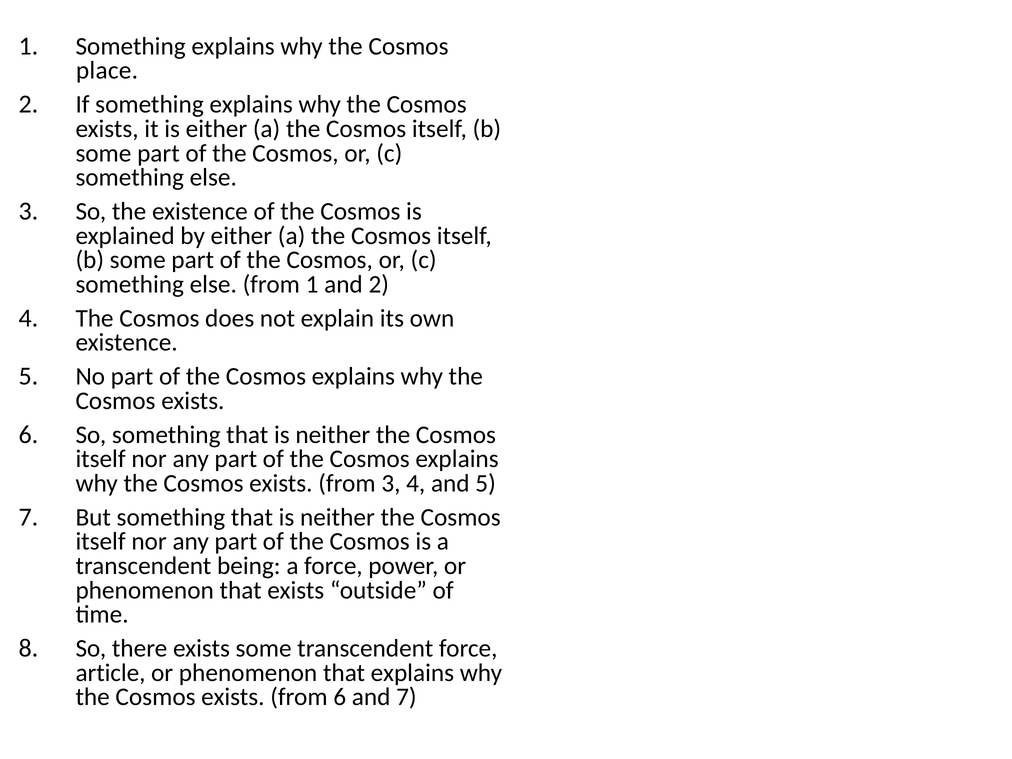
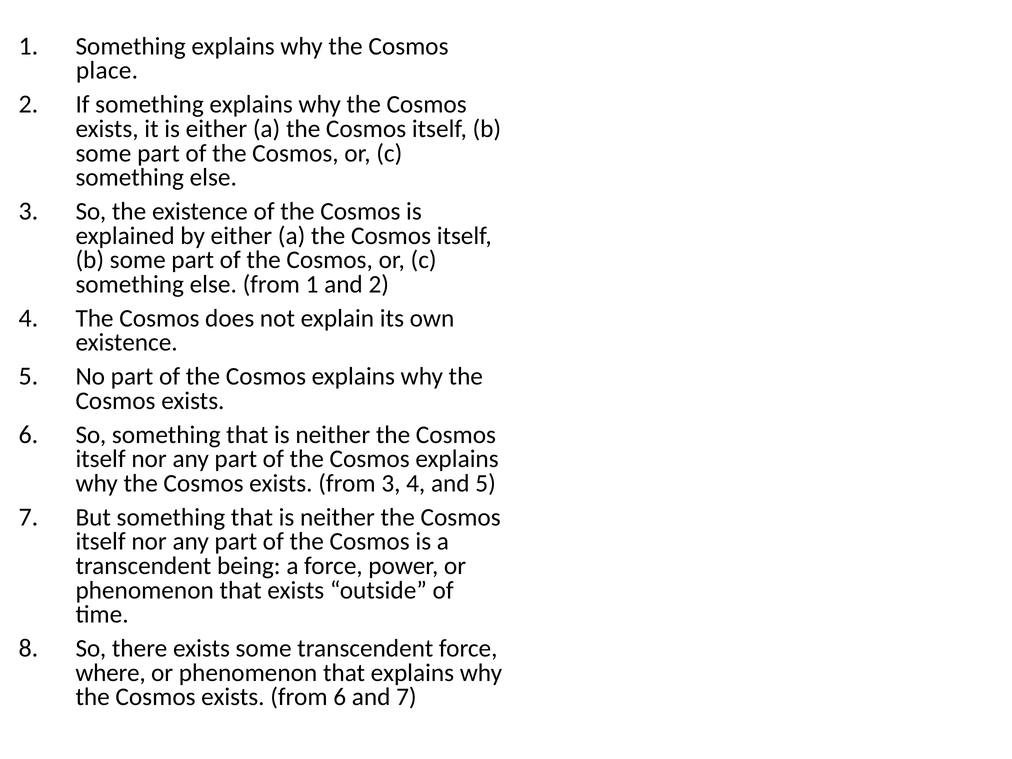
article: article -> where
